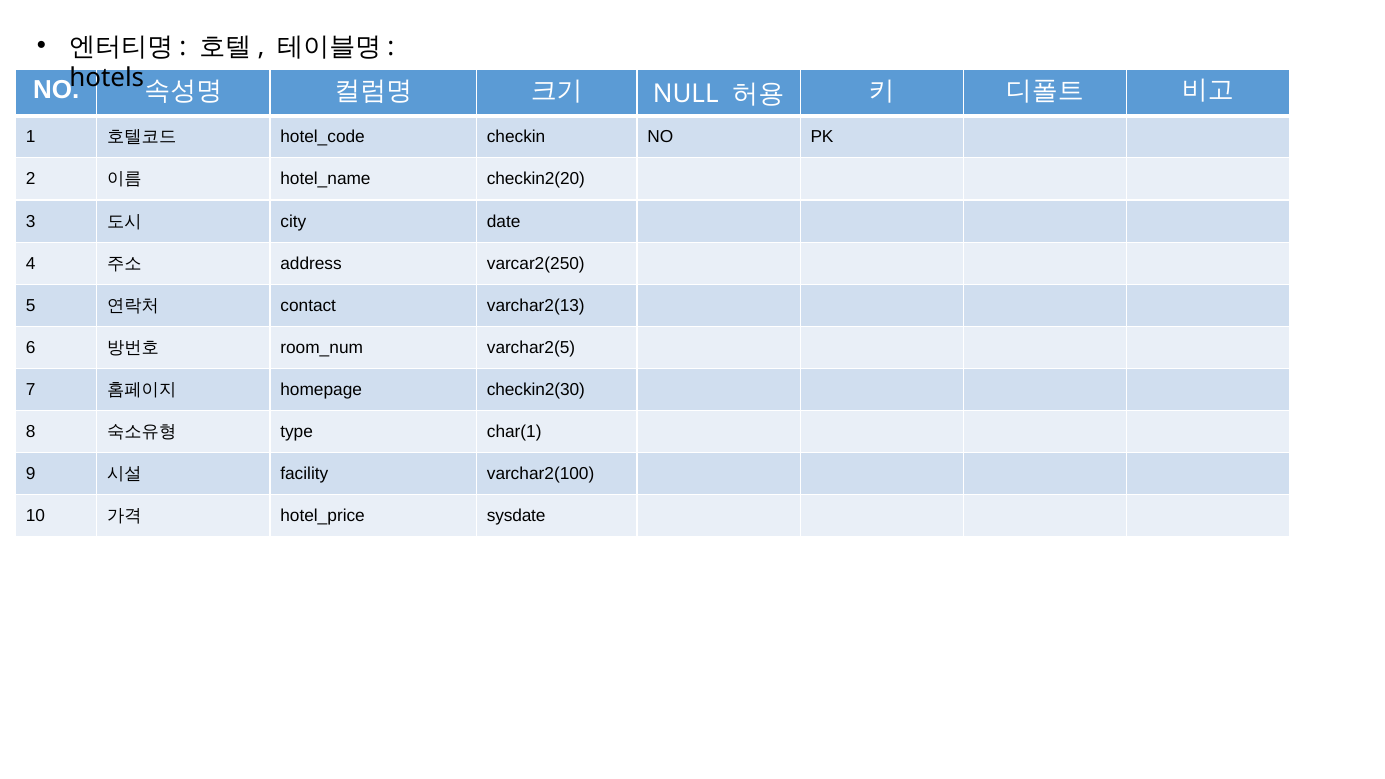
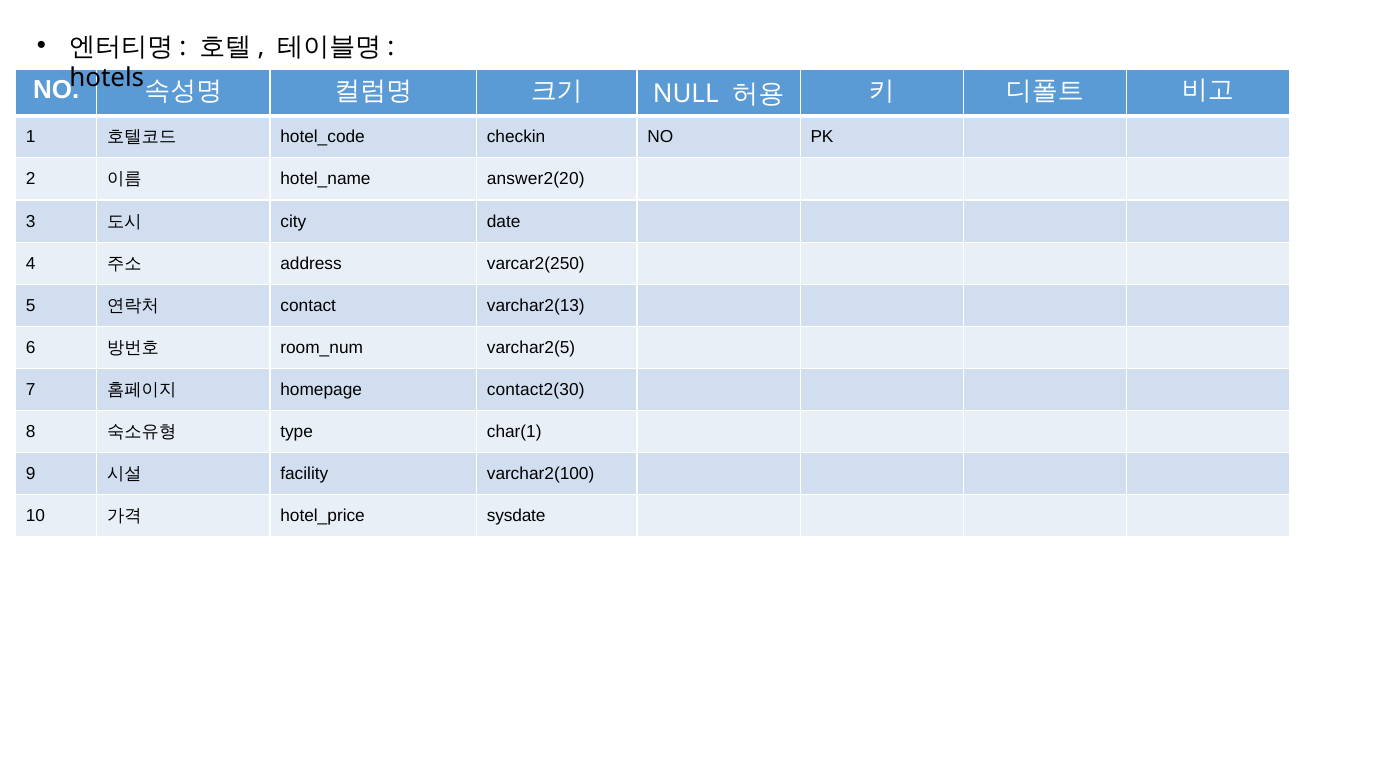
checkin2(20: checkin2(20 -> answer2(20
checkin2(30: checkin2(30 -> contact2(30
